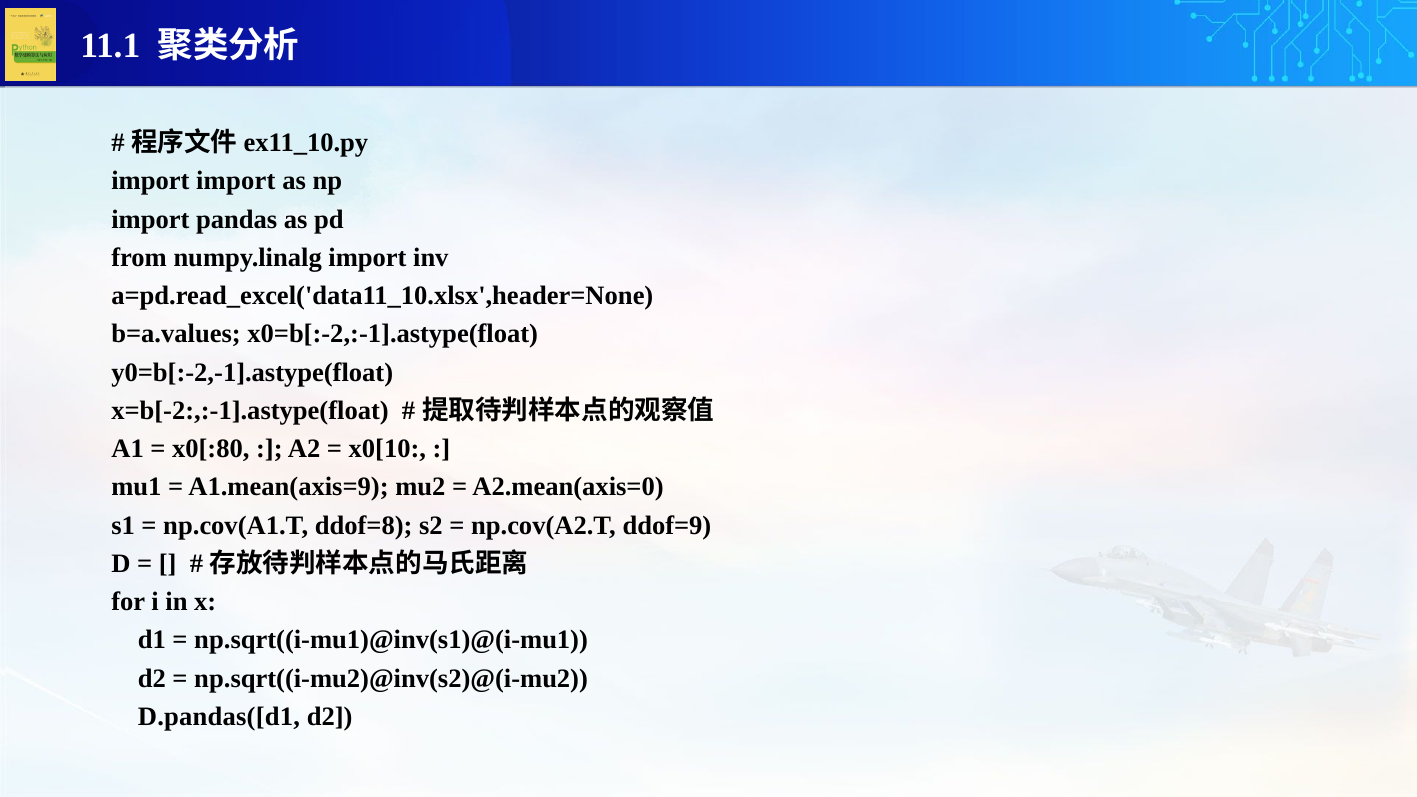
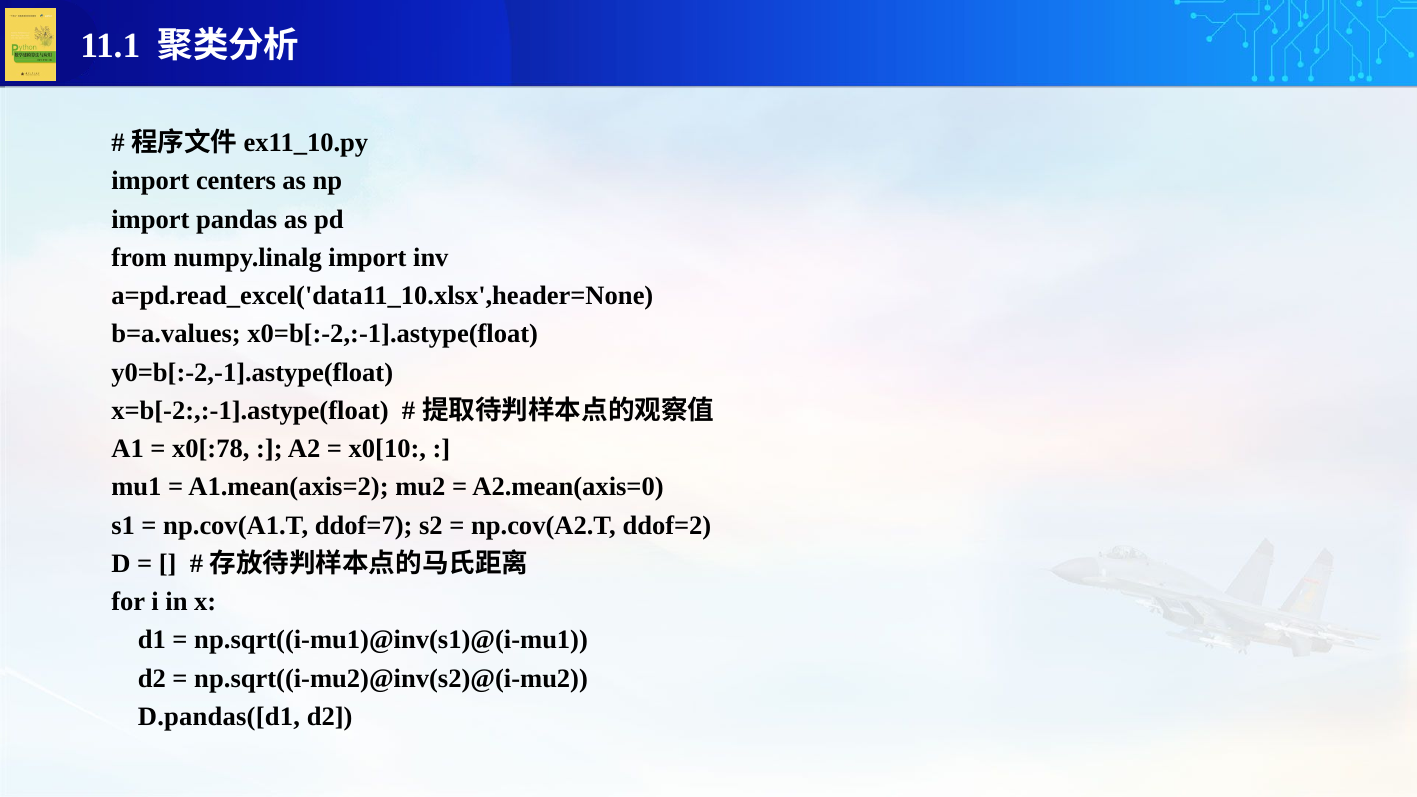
import import: import -> centers
x0[:80: x0[:80 -> x0[:78
A1.mean(axis=9: A1.mean(axis=9 -> A1.mean(axis=2
ddof=8: ddof=8 -> ddof=7
ddof=9: ddof=9 -> ddof=2
